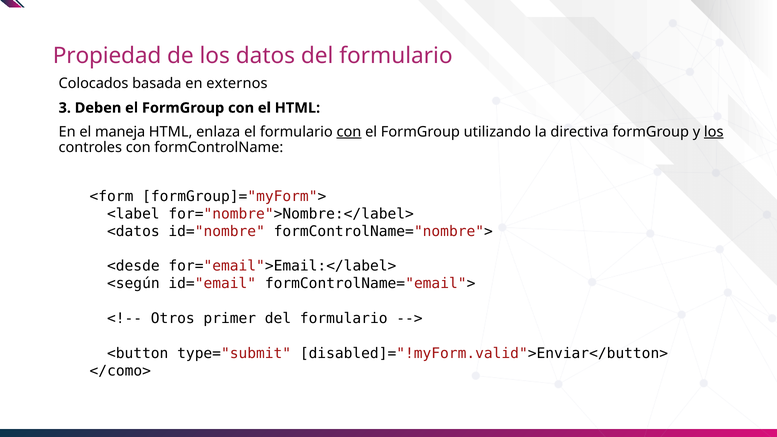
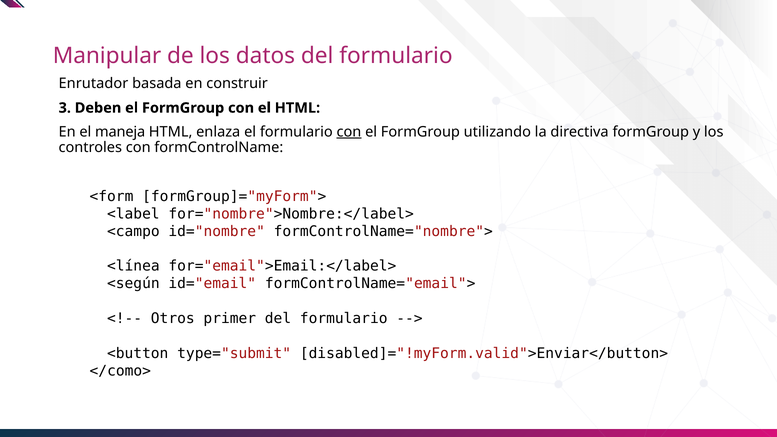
Propiedad: Propiedad -> Manipular
Colocados: Colocados -> Enrutador
externos: externos -> construir
los at (714, 132) underline: present -> none
<datos: <datos -> <campo
<desde: <desde -> <línea
